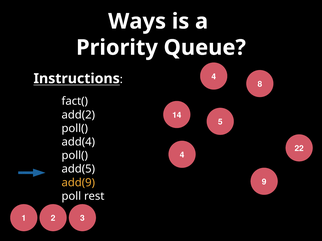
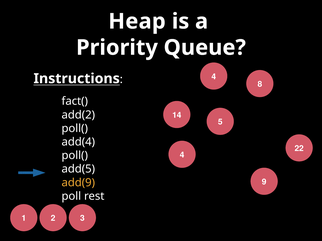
Ways: Ways -> Heap
